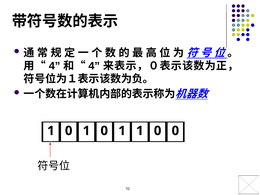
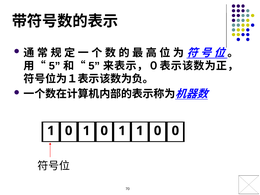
4 at (55, 66): 4 -> 5
4 at (94, 66): 4 -> 5
